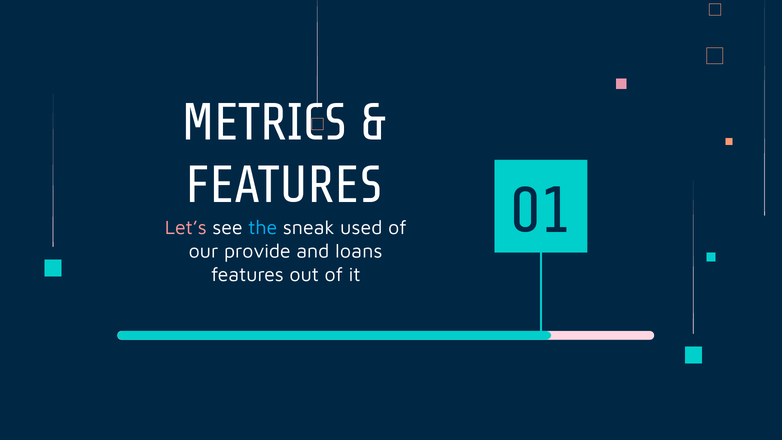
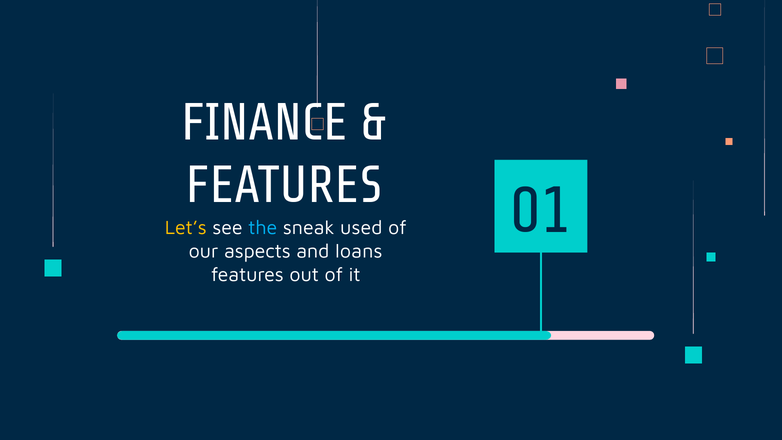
METRICS: METRICS -> FINANCE
Let’s colour: pink -> yellow
provide: provide -> aspects
